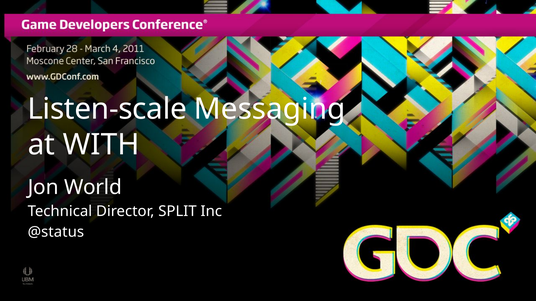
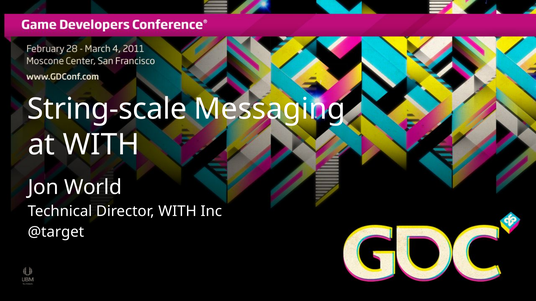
Listen-scale: Listen-scale -> String-scale
Director SPLIT: SPLIT -> WITH
@status: @status -> @target
